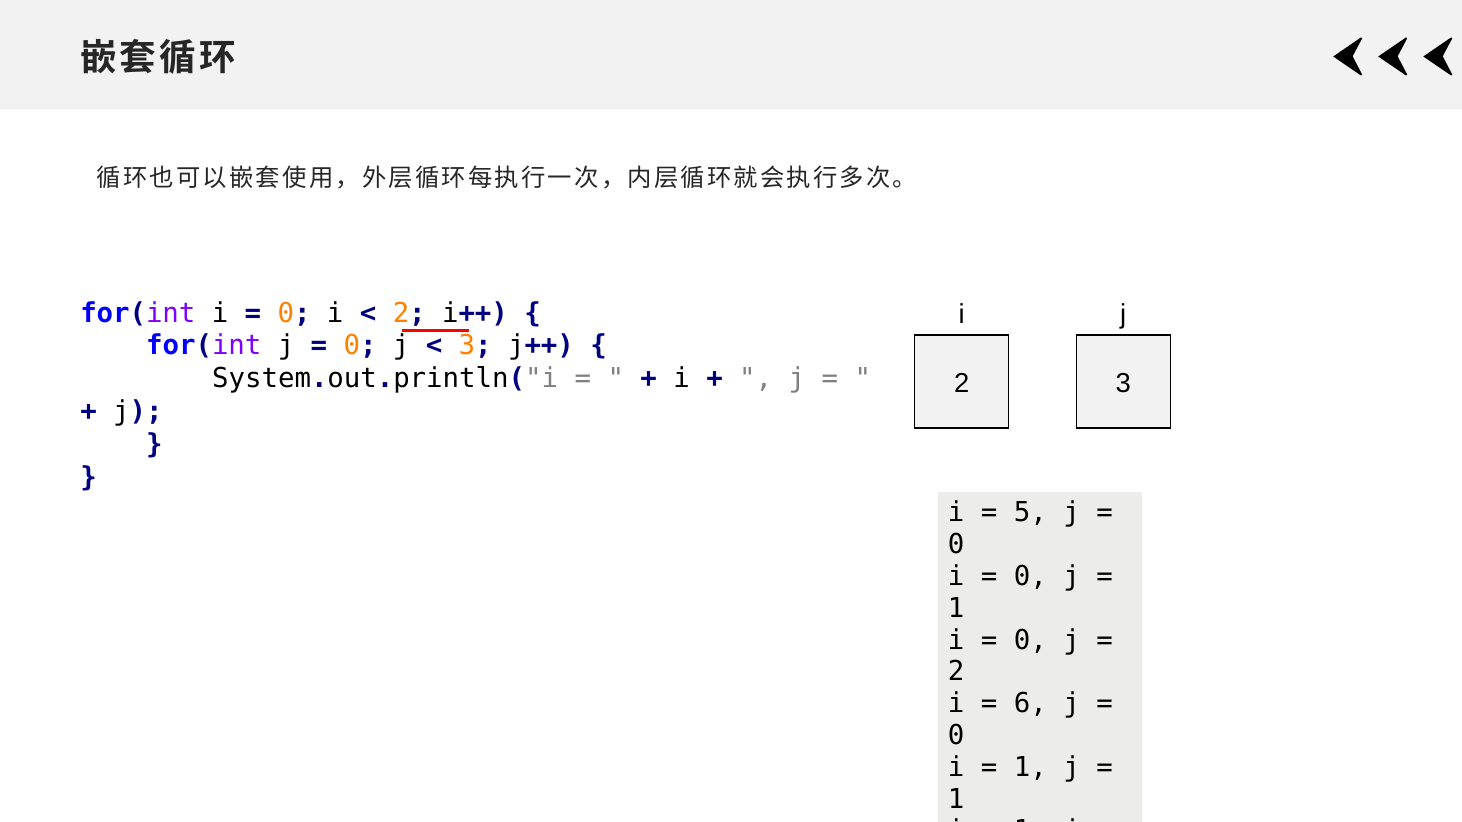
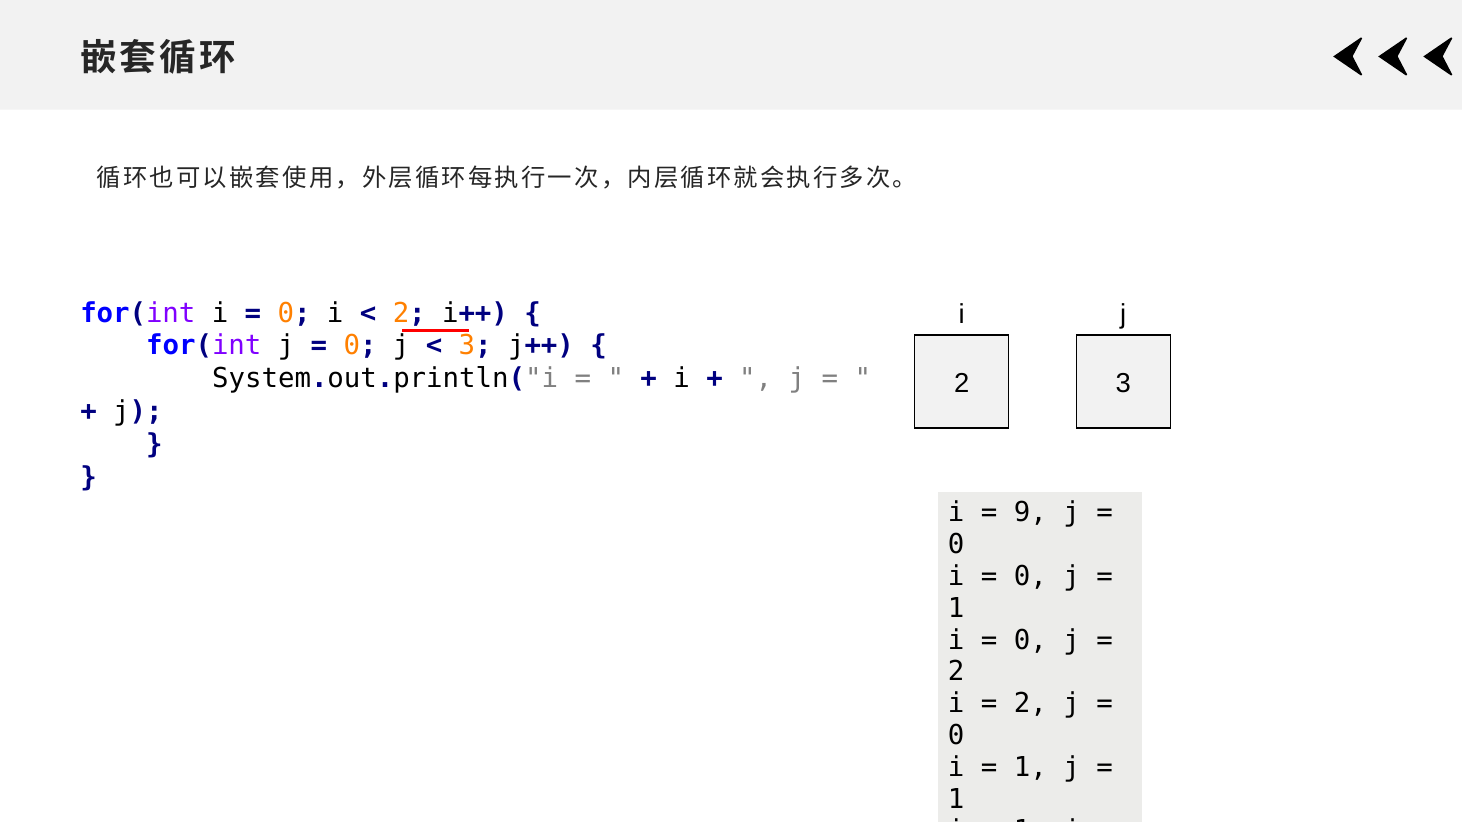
5: 5 -> 9
6 at (1030, 704): 6 -> 2
